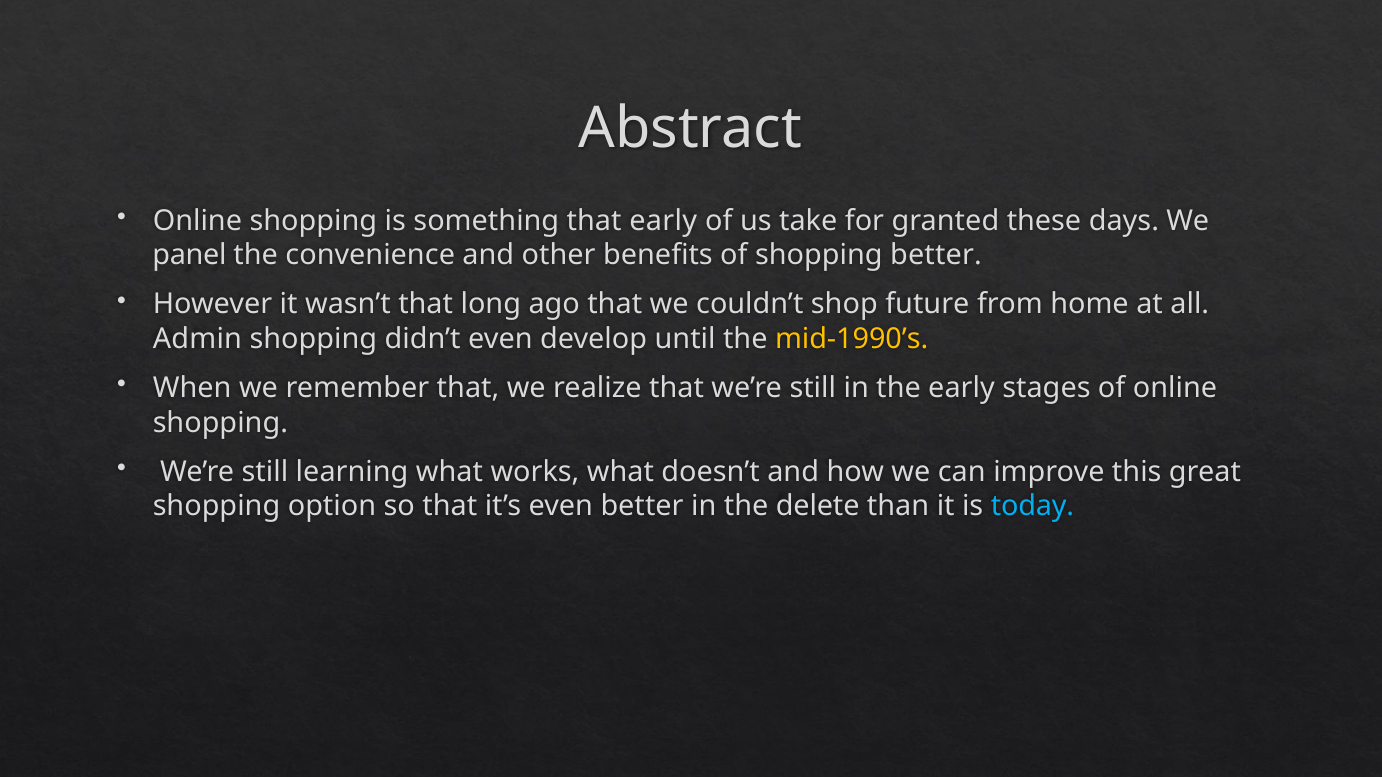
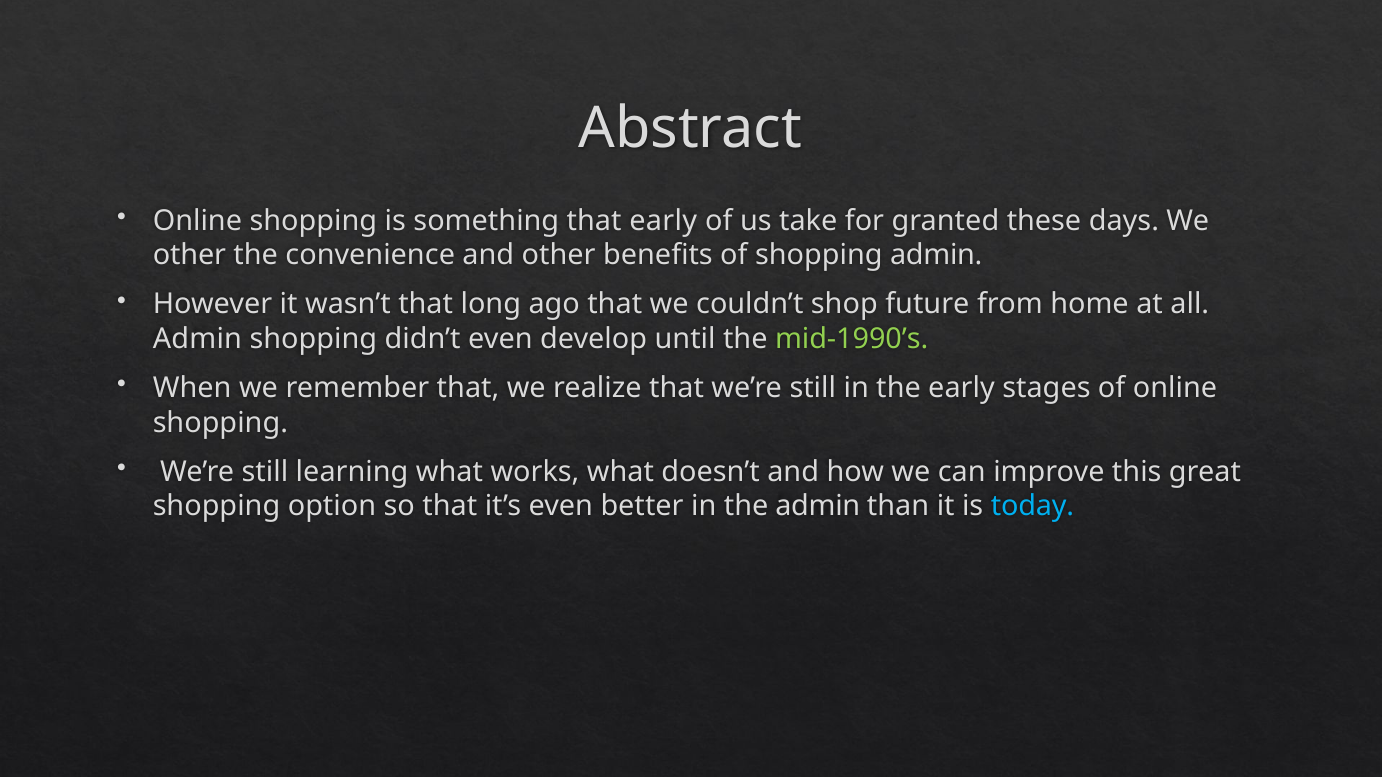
panel at (190, 255): panel -> other
shopping better: better -> admin
mid-1990’s colour: yellow -> light green
the delete: delete -> admin
